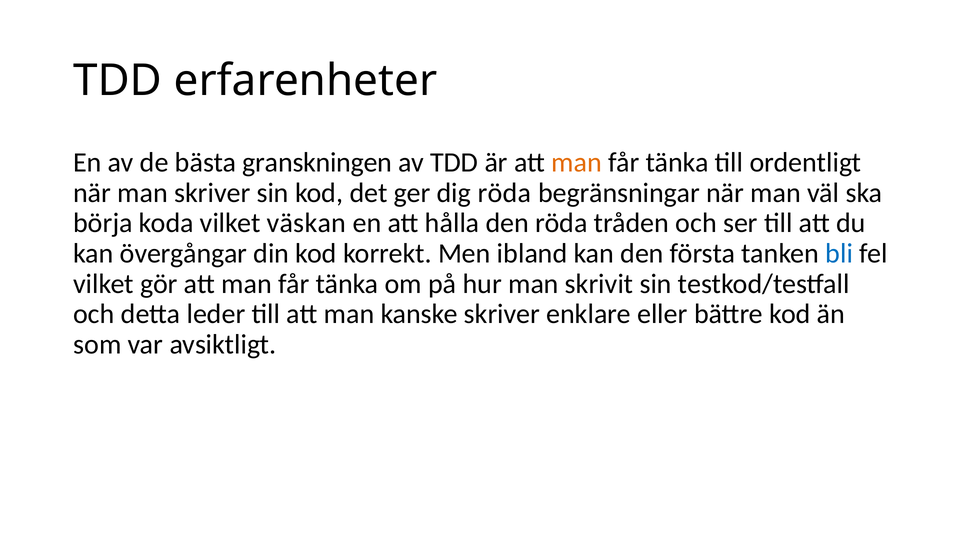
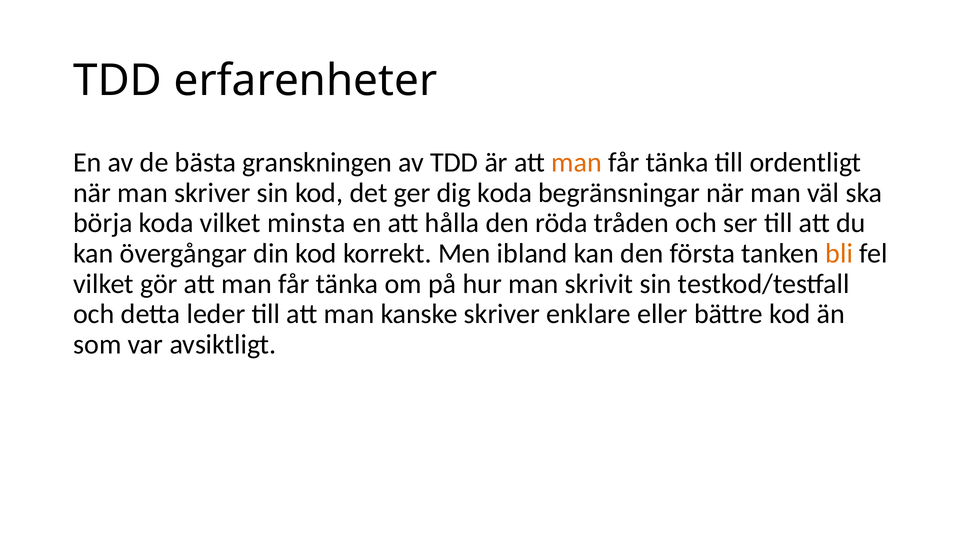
dig röda: röda -> koda
väskan: väskan -> minsta
bli colour: blue -> orange
